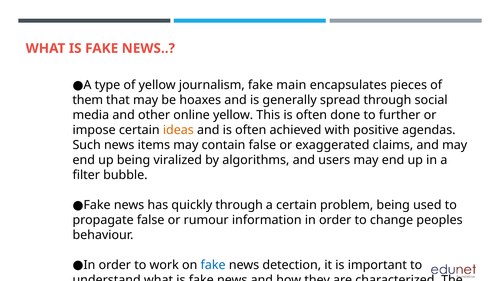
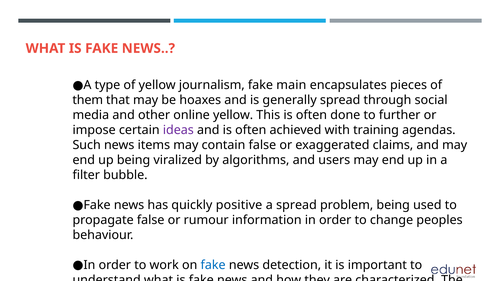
ideas colour: orange -> purple
positive: positive -> training
quickly through: through -> positive
a certain: certain -> spread
